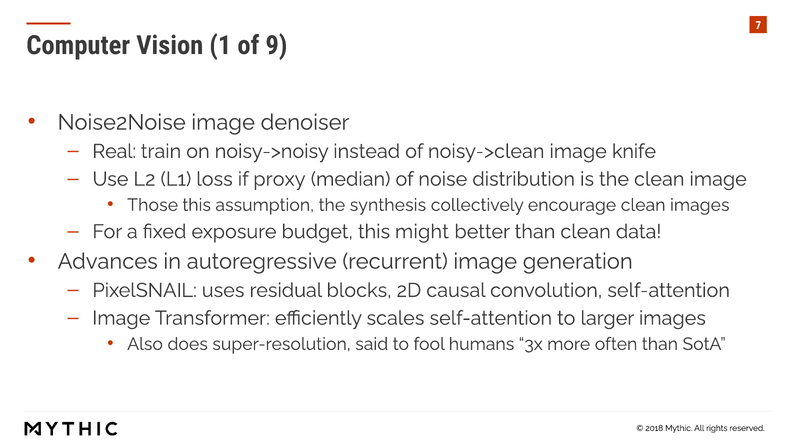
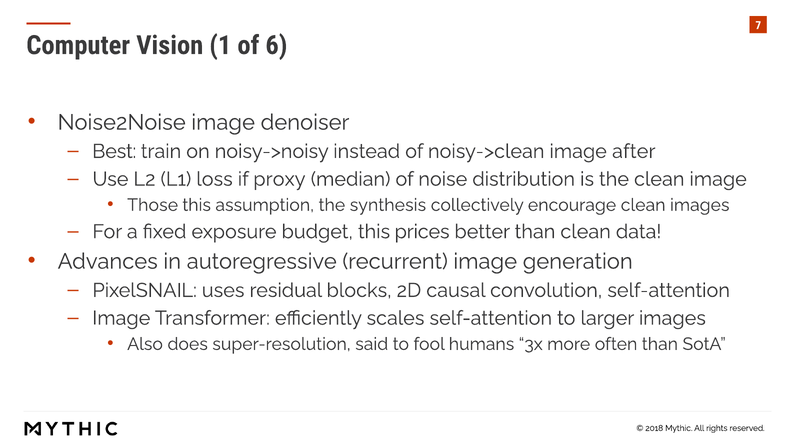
9: 9 -> 6
Real: Real -> Best
knife: knife -> after
might: might -> prices
